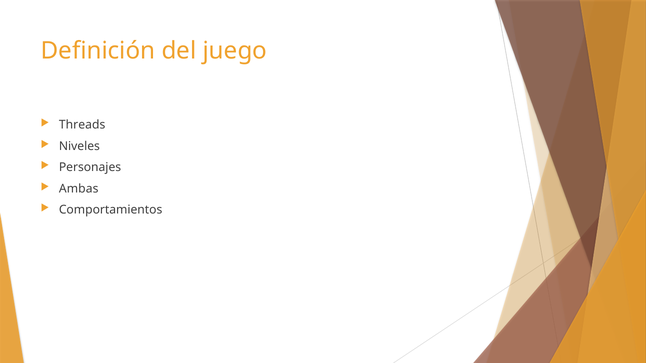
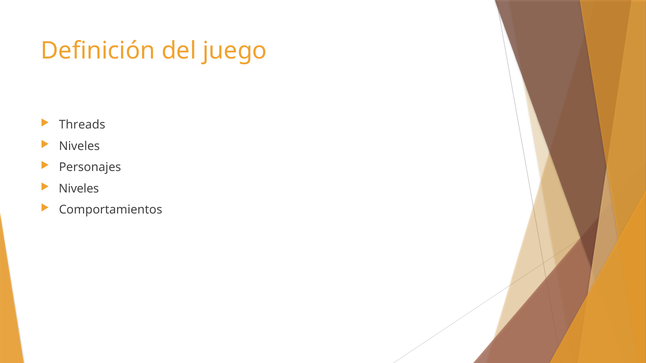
Ambas at (79, 189): Ambas -> Niveles
